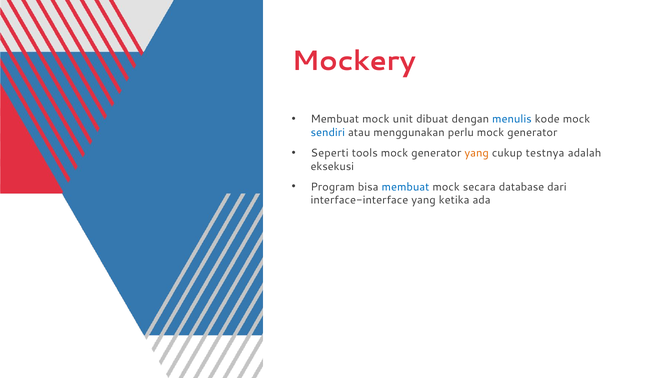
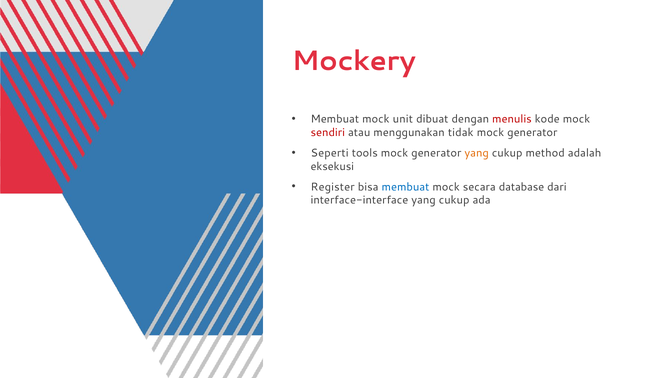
menulis colour: blue -> red
sendiri colour: blue -> red
perlu: perlu -> tidak
testnya: testnya -> method
Program: Program -> Register
interface-interface yang ketika: ketika -> cukup
